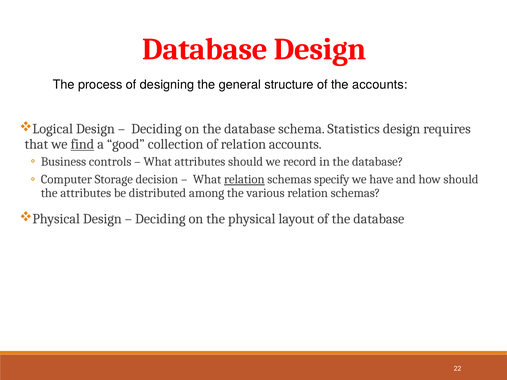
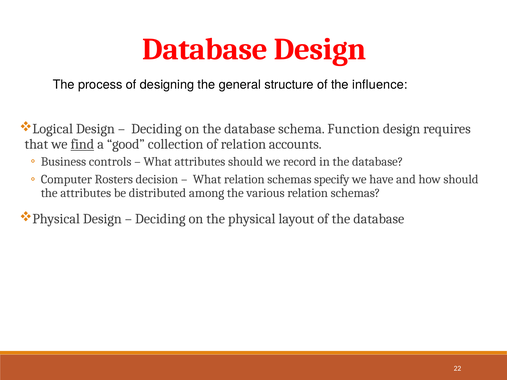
the accounts: accounts -> influence
Statistics: Statistics -> Function
Storage: Storage -> Rosters
relation at (244, 180) underline: present -> none
